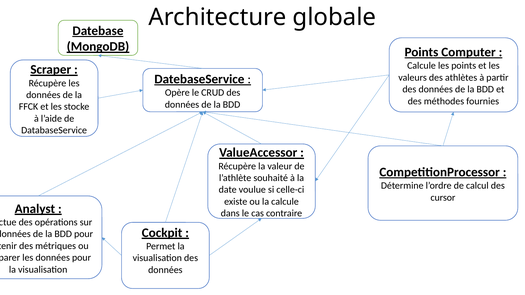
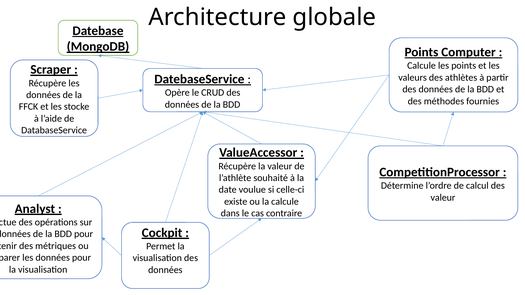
cursor at (443, 198): cursor -> valeur
